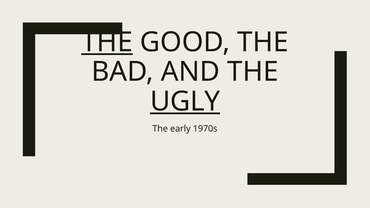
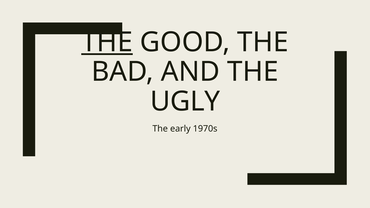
UGLY underline: present -> none
